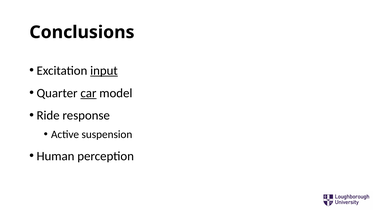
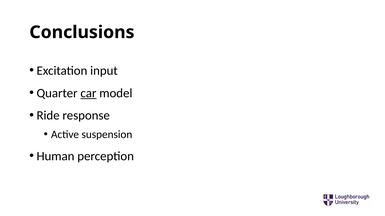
input underline: present -> none
